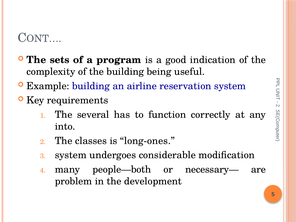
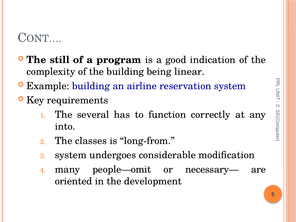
sets: sets -> still
useful: useful -> linear
long-ones: long-ones -> long-from
people—both: people—both -> people—omit
problem: problem -> oriented
